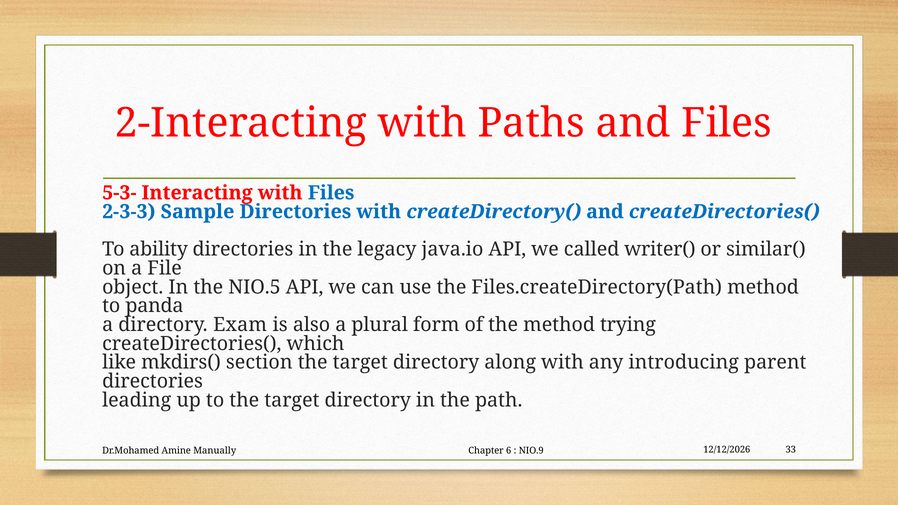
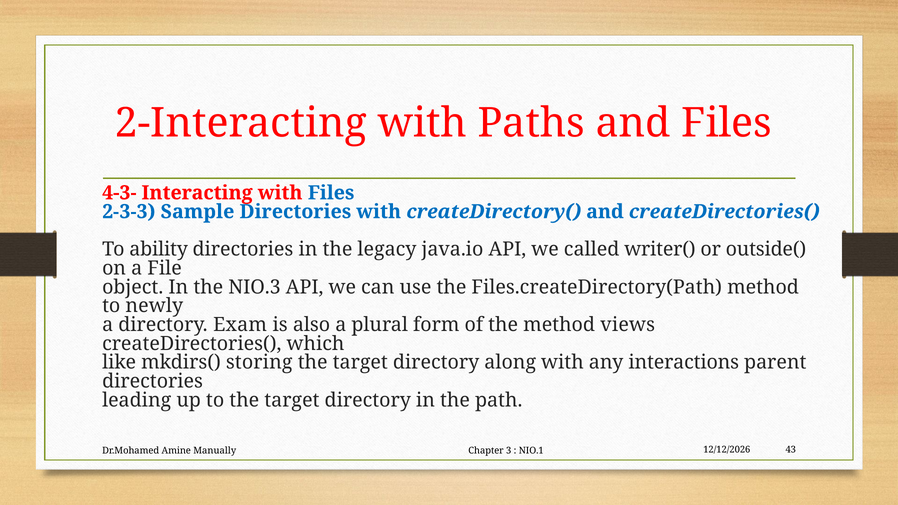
5-3-: 5-3- -> 4-3-
similar(: similar( -> outside(
NIO.5: NIO.5 -> NIO.3
panda: panda -> newly
trying: trying -> views
section: section -> storing
introducing: introducing -> interactions
33: 33 -> 43
6: 6 -> 3
NIO.9: NIO.9 -> NIO.1
